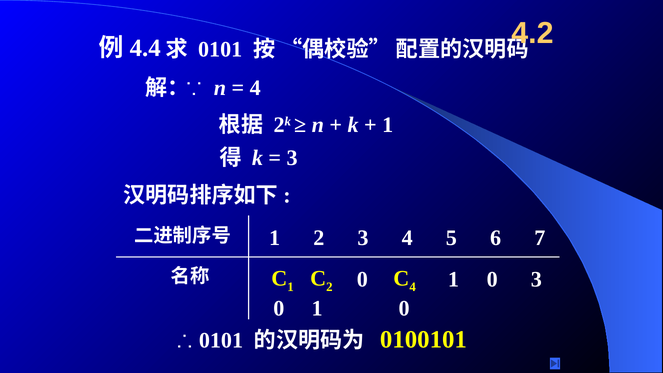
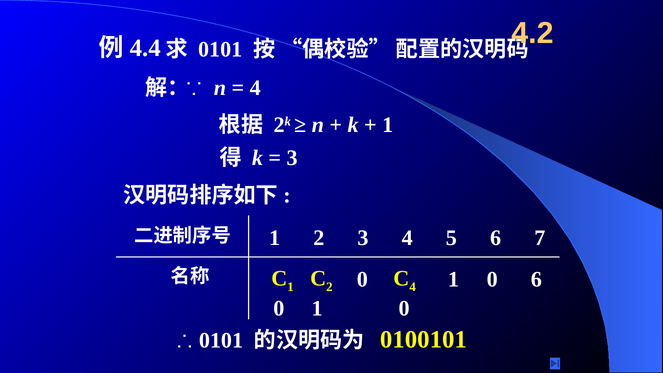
0 3: 3 -> 6
